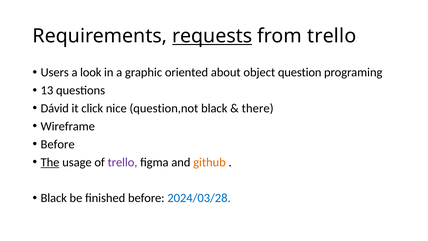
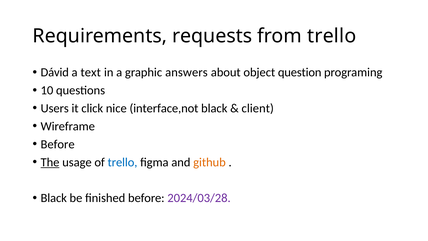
requests underline: present -> none
Users: Users -> Dávid
look: look -> text
oriented: oriented -> answers
13: 13 -> 10
Dávid: Dávid -> Users
question,not: question,not -> interface,not
there: there -> client
trello at (123, 162) colour: purple -> blue
2024/03/28 colour: blue -> purple
